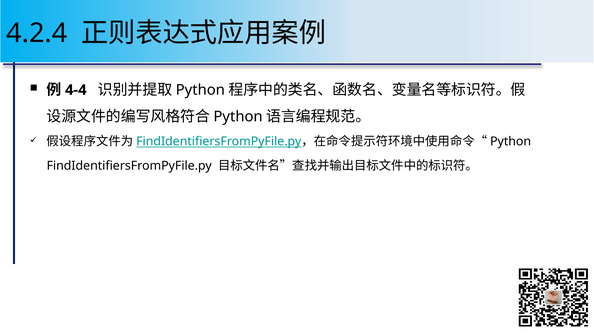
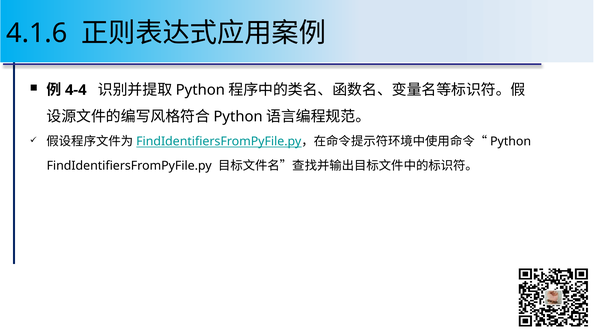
4.2.4: 4.2.4 -> 4.1.6
